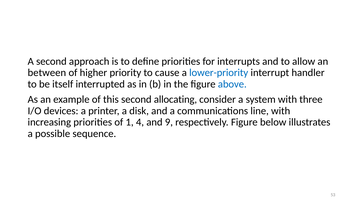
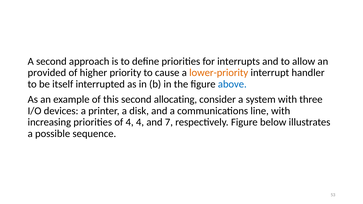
between: between -> provided
lower-priority colour: blue -> orange
of 1: 1 -> 4
9: 9 -> 7
